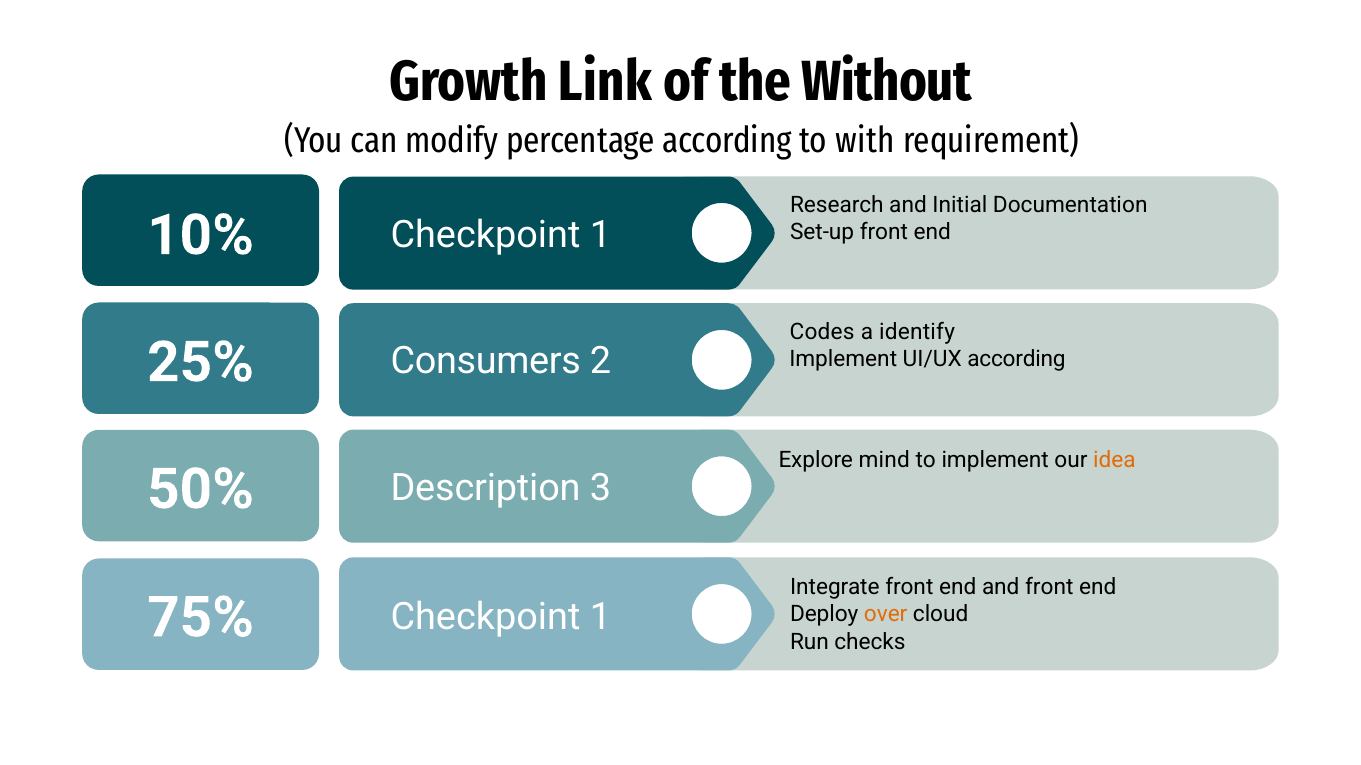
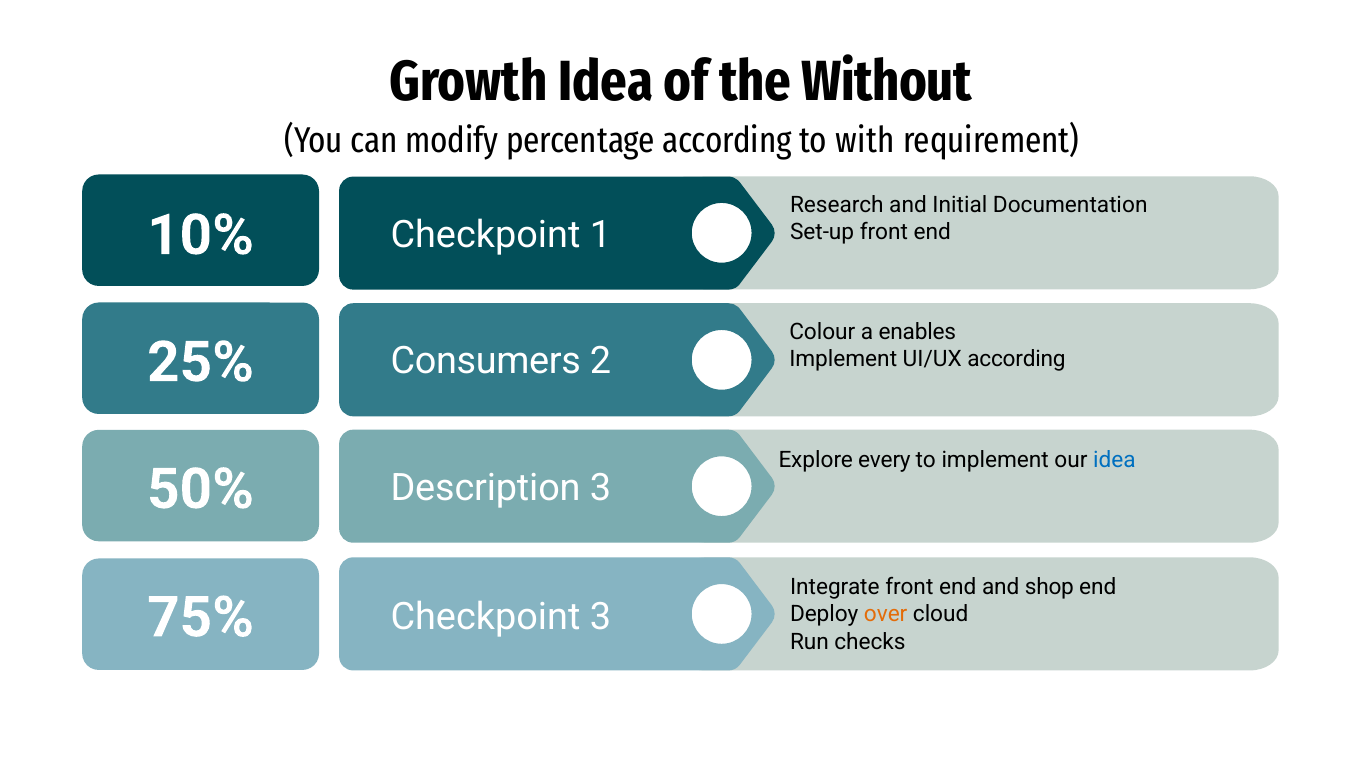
Growth Link: Link -> Idea
Codes: Codes -> Colour
identify: identify -> enables
mind: mind -> every
idea at (1114, 460) colour: orange -> blue
and front: front -> shop
1 at (600, 618): 1 -> 3
